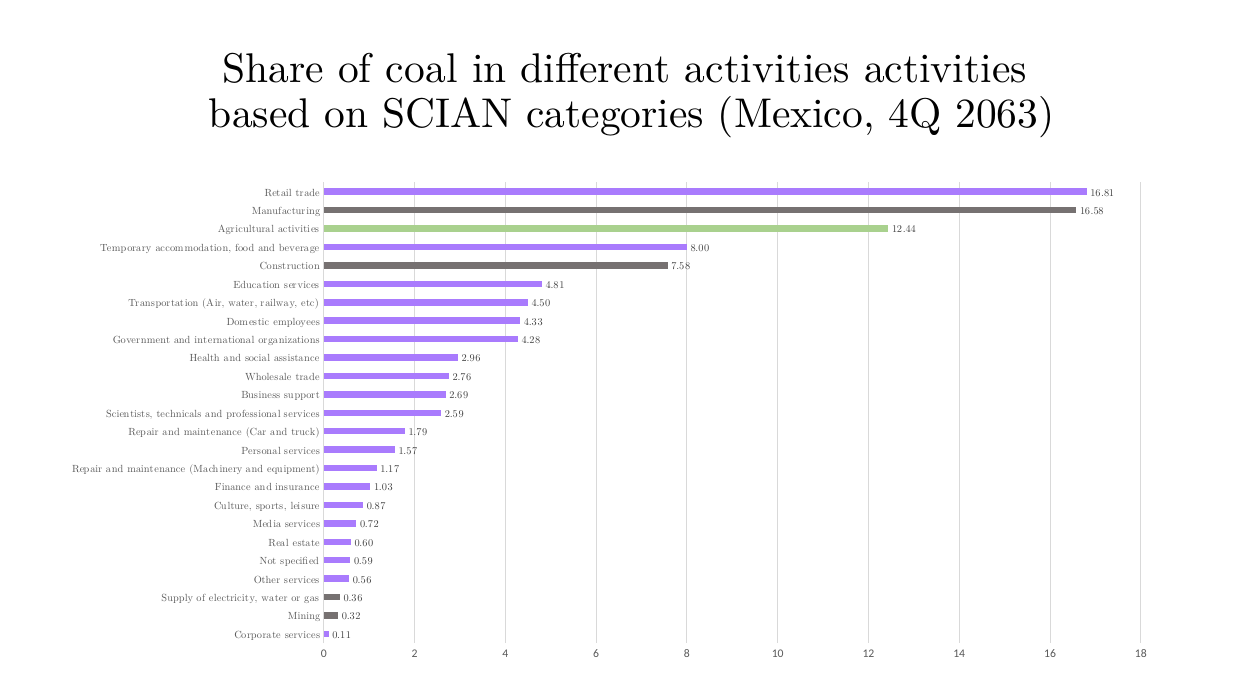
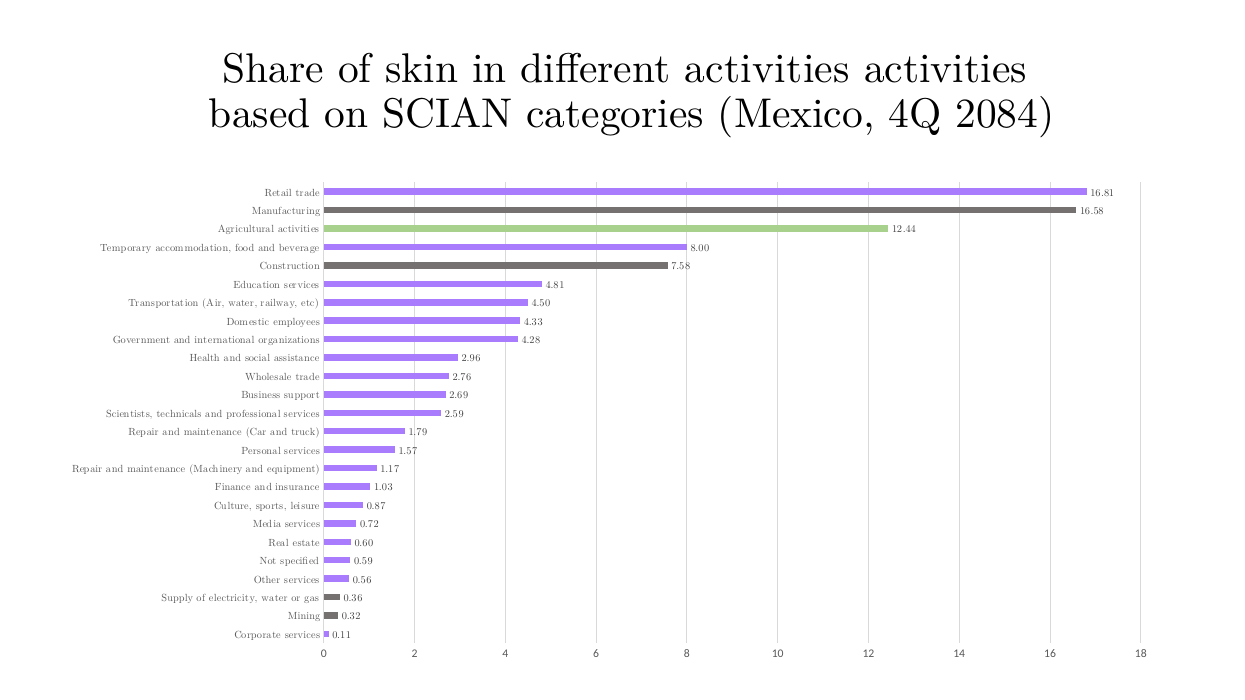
coal: coal -> skin
2063: 2063 -> 2084
